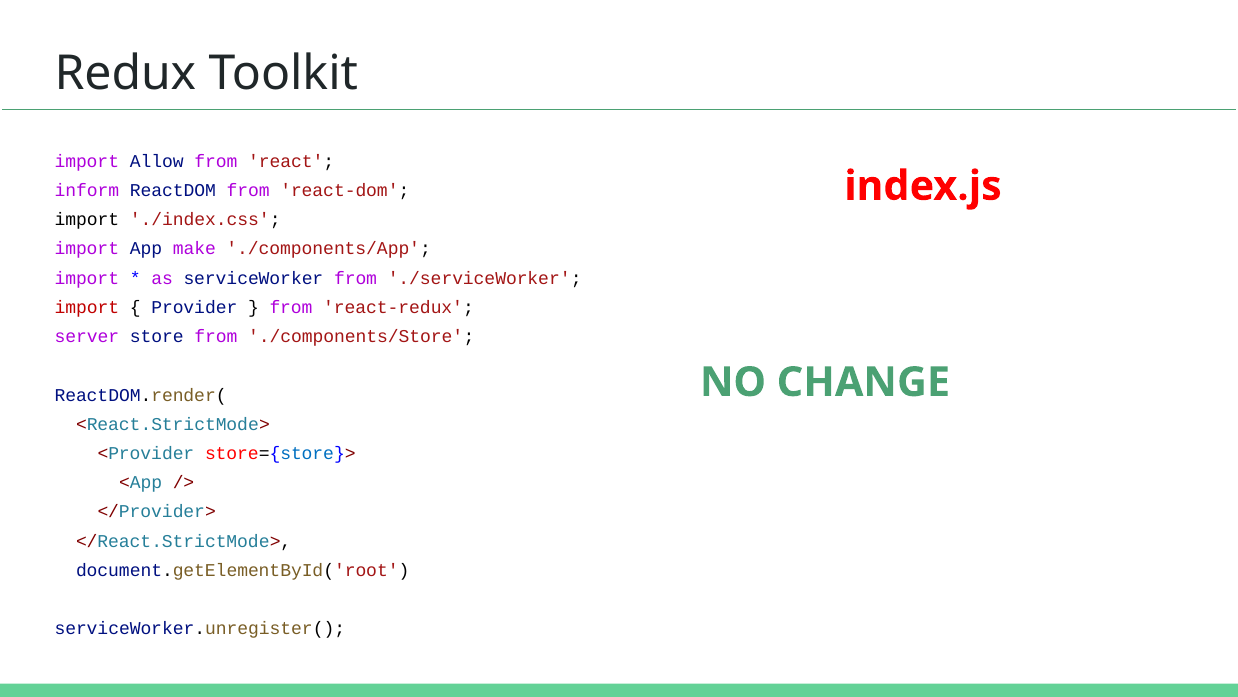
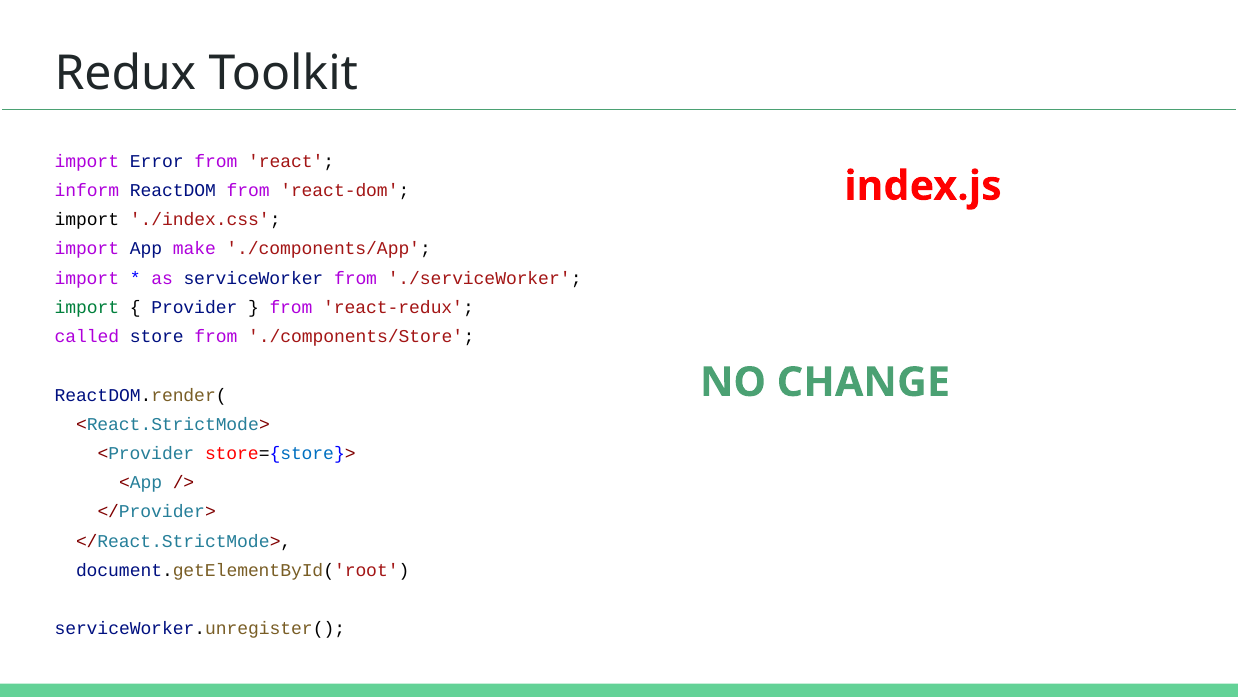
Allow: Allow -> Error
import at (87, 307) colour: red -> green
server: server -> called
